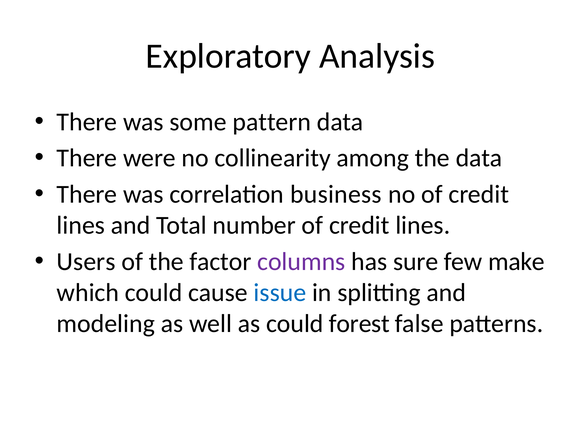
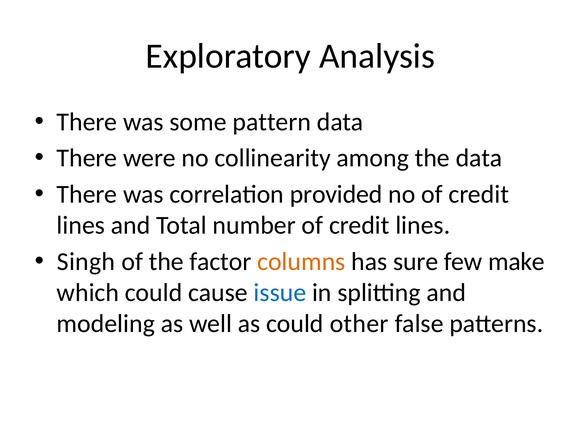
business: business -> provided
Users: Users -> Singh
columns colour: purple -> orange
forest: forest -> other
